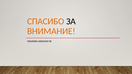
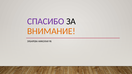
СПАСИБО colour: orange -> purple
